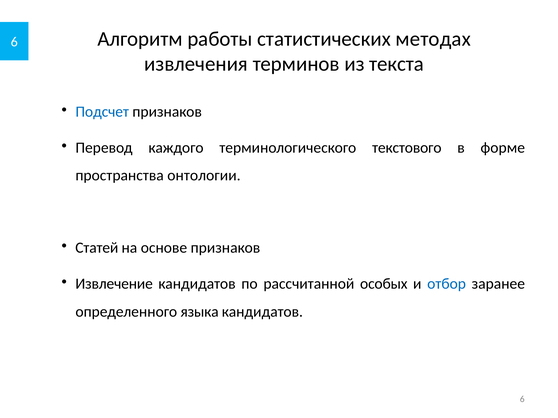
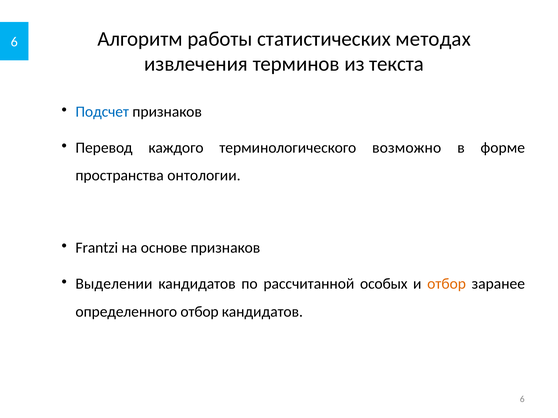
текстового: текстового -> возможно
Статей: Статей -> Frantzi
Извлечение: Извлечение -> Выделении
отбор at (447, 284) colour: blue -> orange
определенного языка: языка -> отбор
